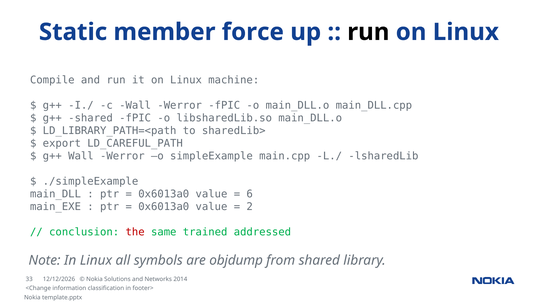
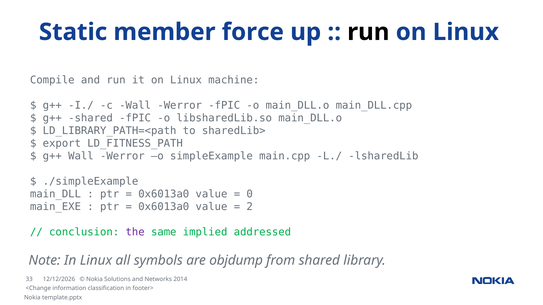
LD_CAREFUL_PATH: LD_CAREFUL_PATH -> LD_FITNESS_PATH
6: 6 -> 0
the colour: red -> purple
trained: trained -> implied
